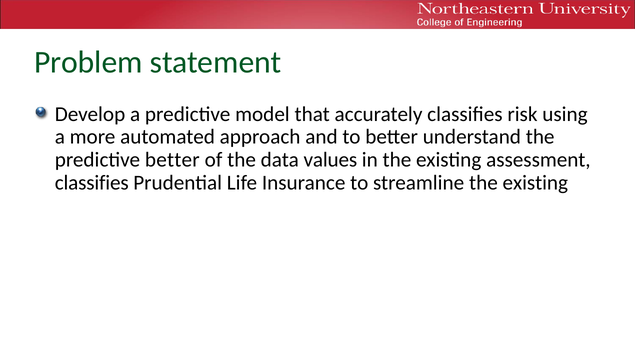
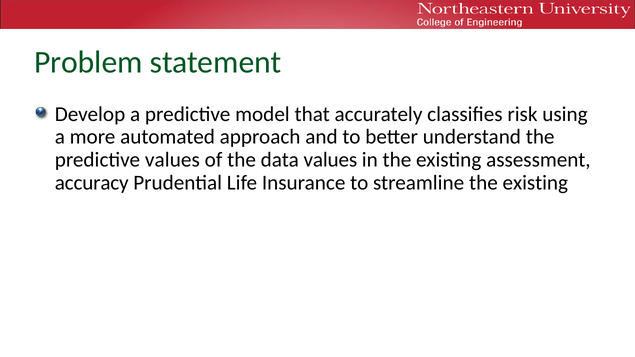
predictive better: better -> values
classifies at (92, 183): classifies -> accuracy
